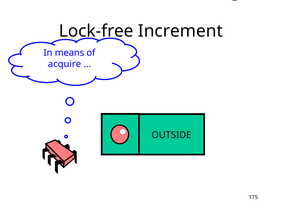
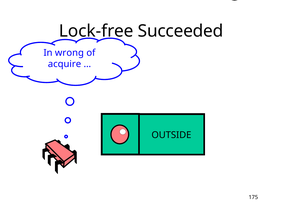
Increment: Increment -> Succeeded
means: means -> wrong
